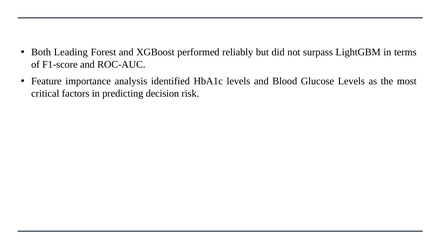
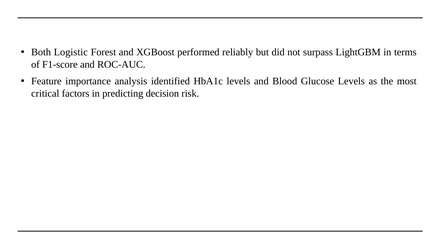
Leading: Leading -> Logistic
